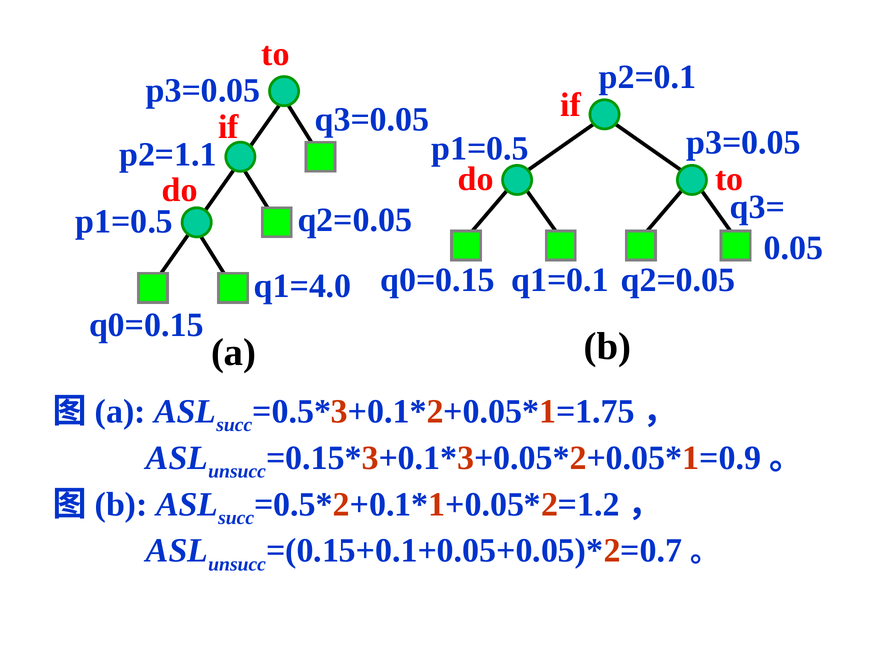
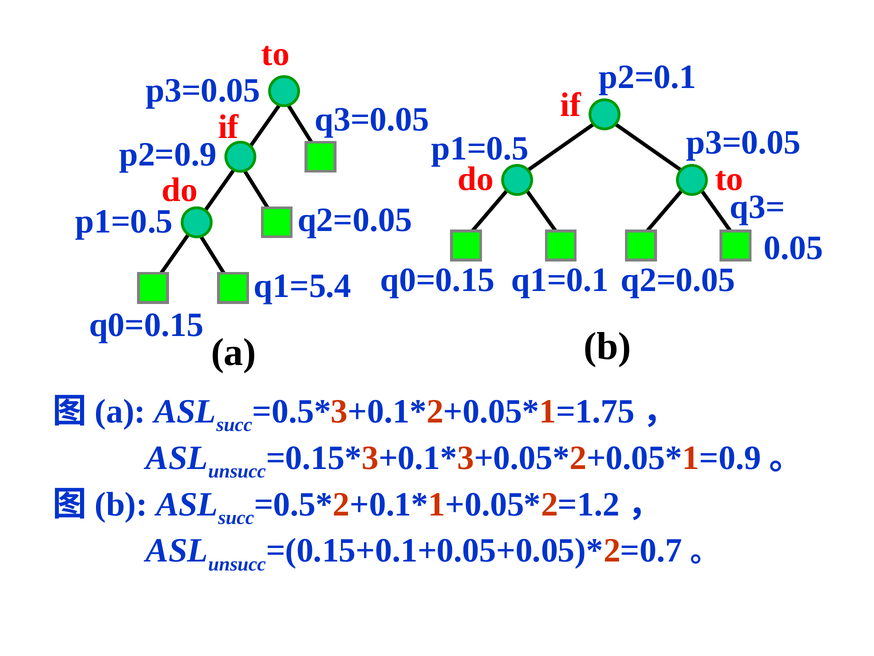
p2=1.1: p2=1.1 -> p2=0.9
q1=4.0: q1=4.0 -> q1=5.4
